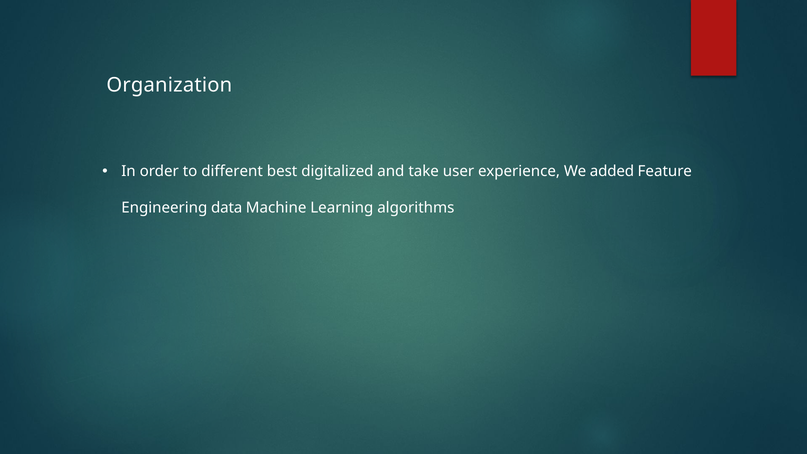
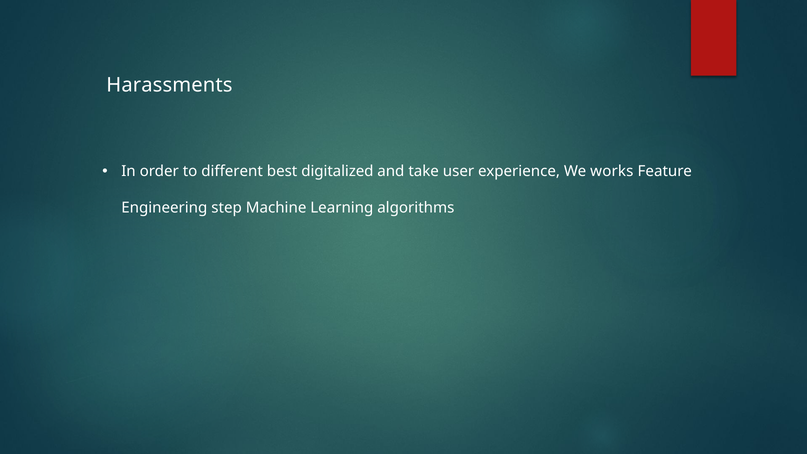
Organization: Organization -> Harassments
added: added -> works
data: data -> step
